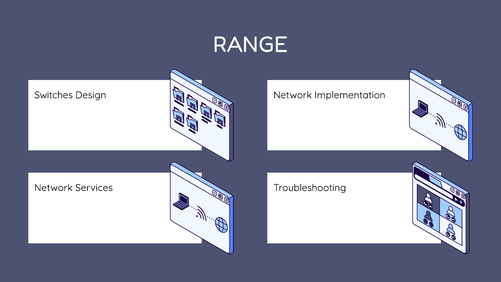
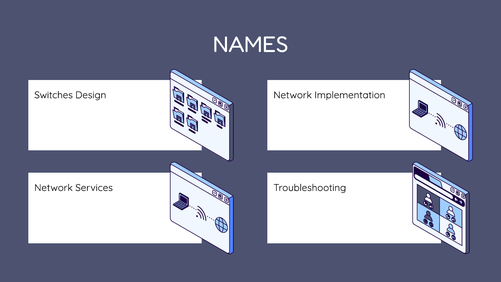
RANGE: RANGE -> NAMES
